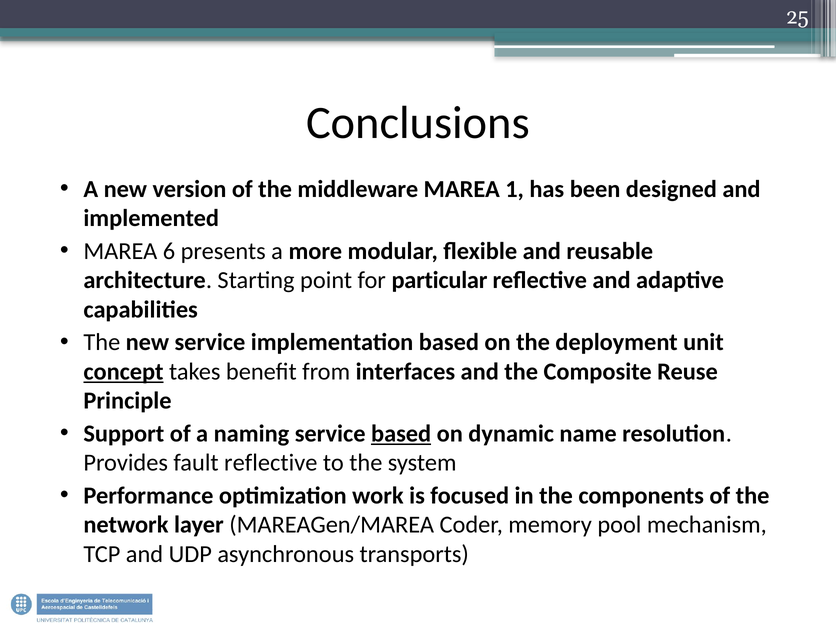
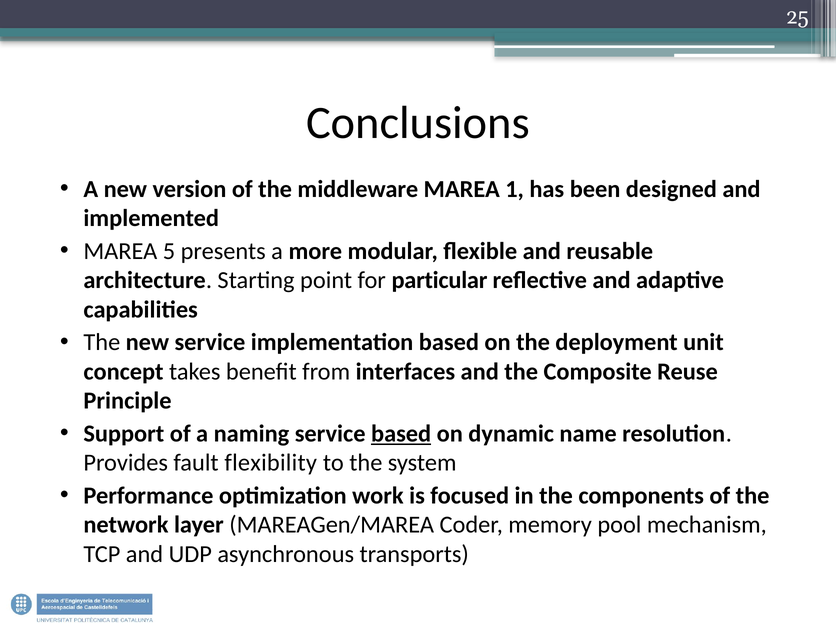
6: 6 -> 5
concept underline: present -> none
fault reflective: reflective -> flexibility
